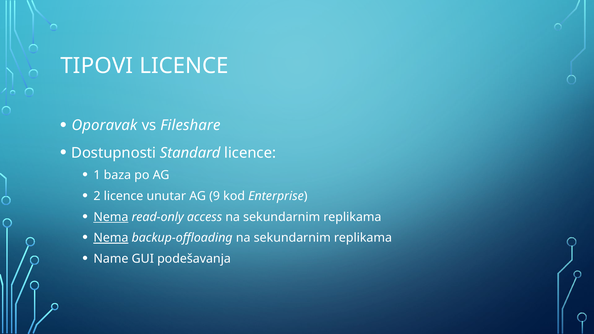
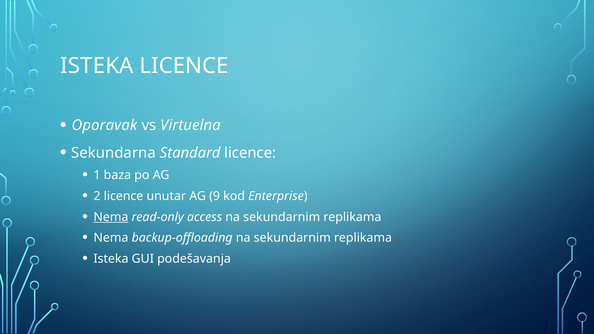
TIPOVI at (97, 66): TIPOVI -> ISTEKA
Fileshare: Fileshare -> Virtuelna
Dostupnosti: Dostupnosti -> Sekundarna
Nema at (111, 238) underline: present -> none
Name at (111, 259): Name -> Isteka
